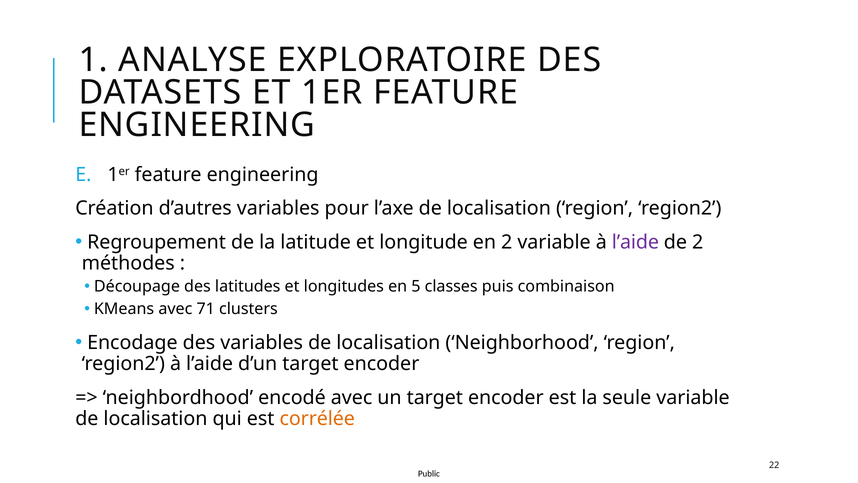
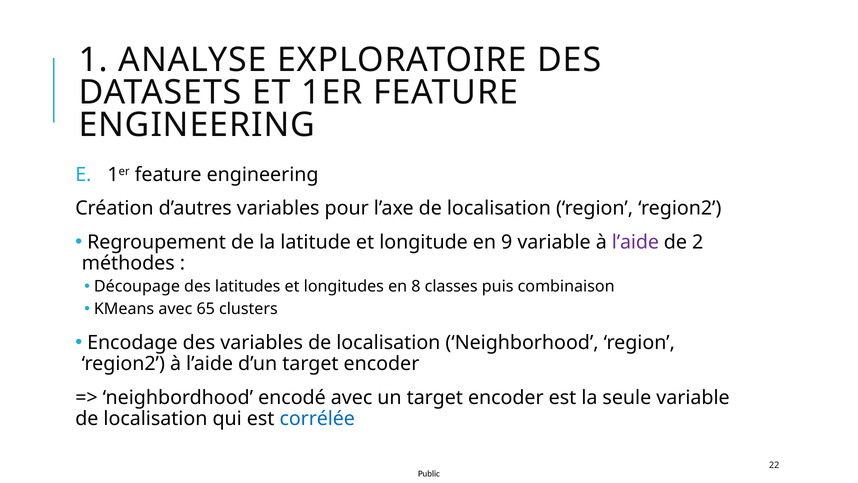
en 2: 2 -> 9
5: 5 -> 8
71: 71 -> 65
corrélée colour: orange -> blue
